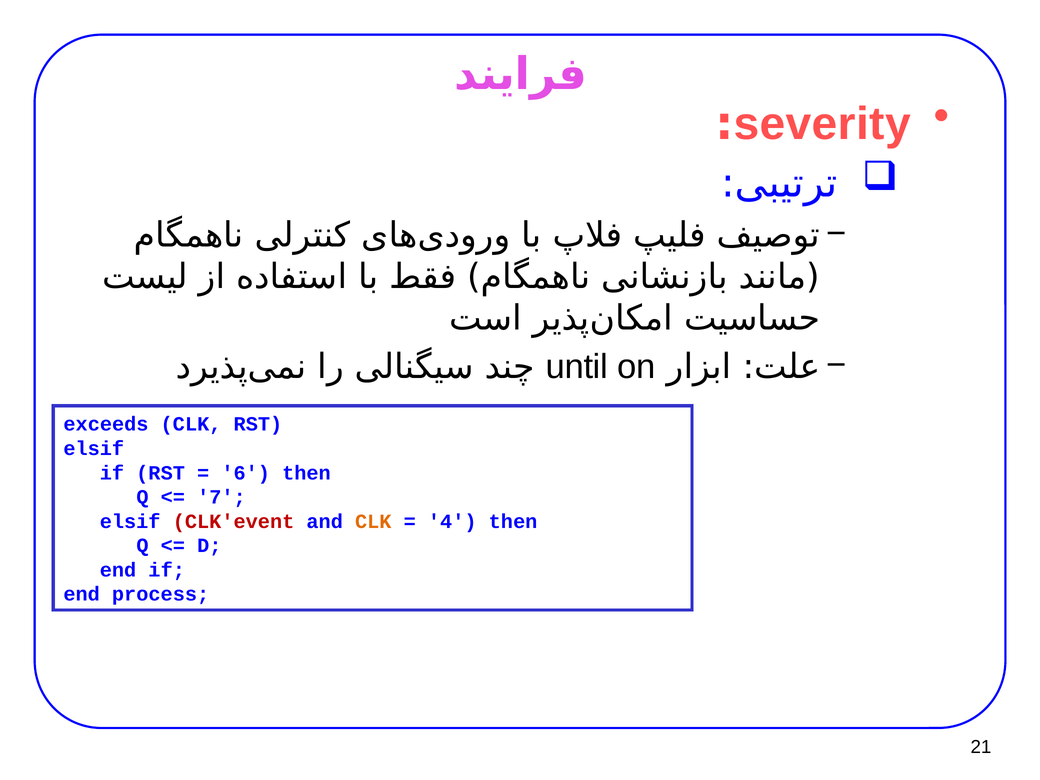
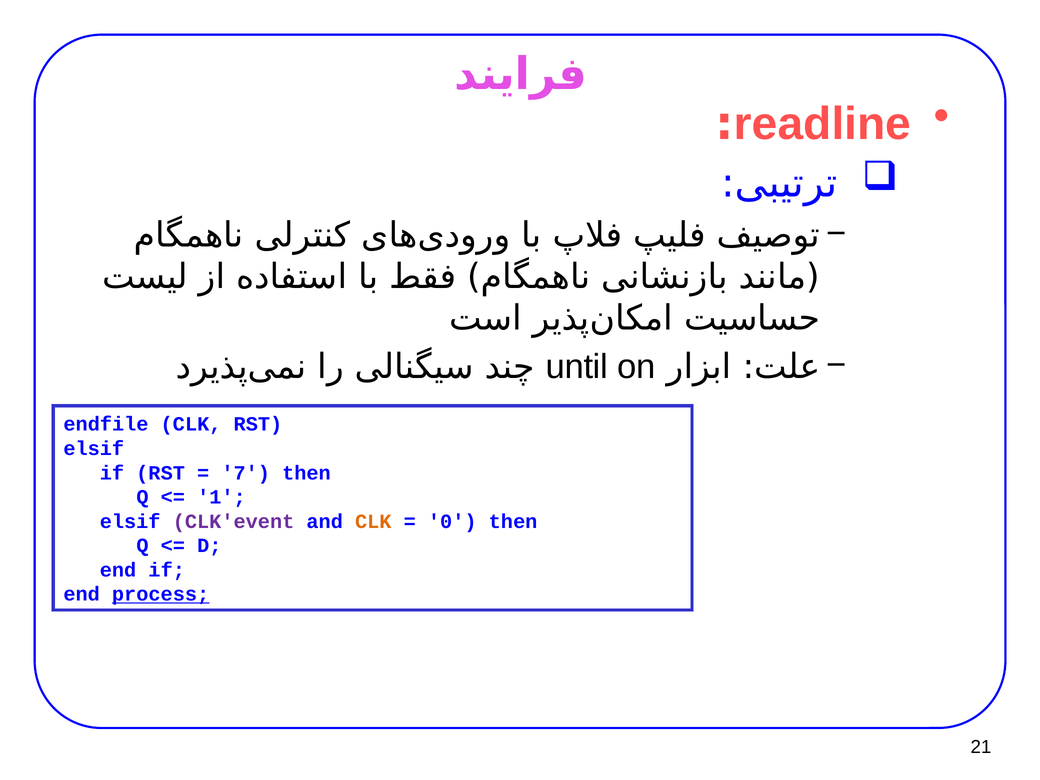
severity: severity -> readline
exceeds: exceeds -> endfile
6: 6 -> 7
7: 7 -> 1
CLK'event colour: red -> purple
4: 4 -> 0
process underline: none -> present
